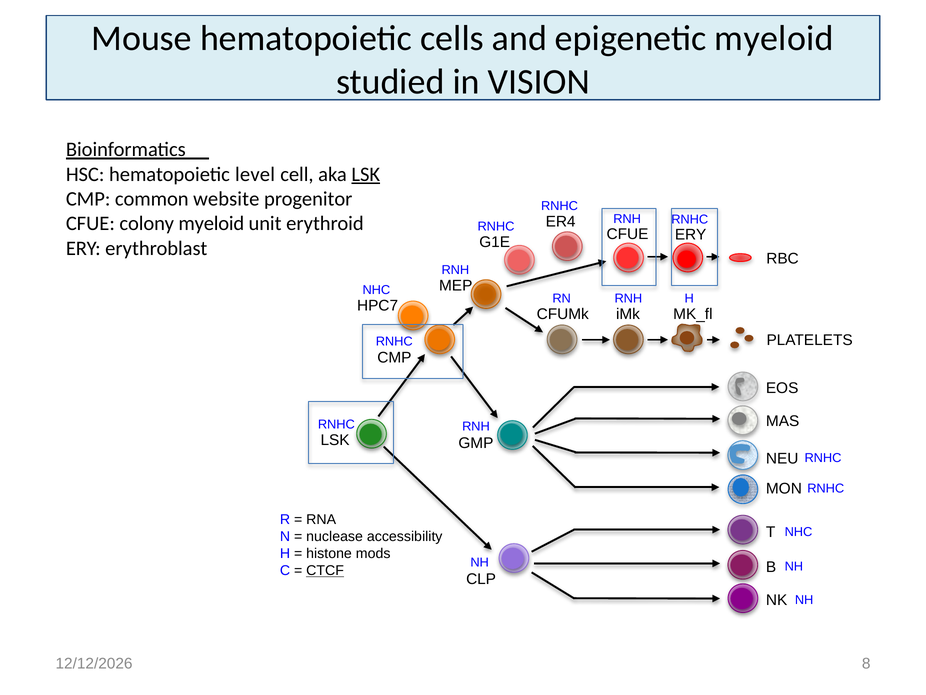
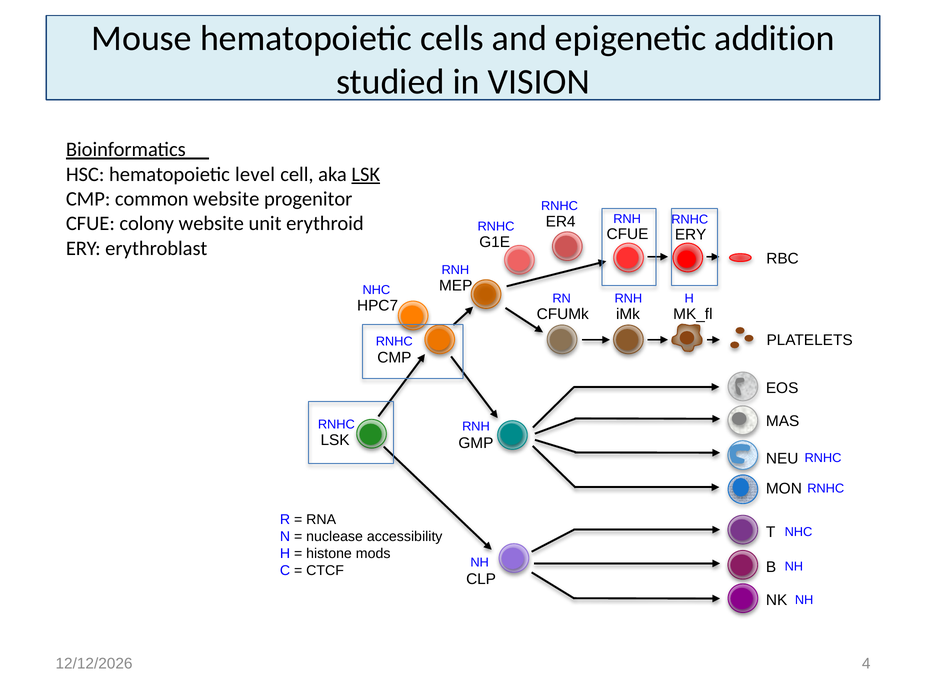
epigenetic myeloid: myeloid -> addition
colony myeloid: myeloid -> website
CTCF underline: present -> none
8: 8 -> 4
